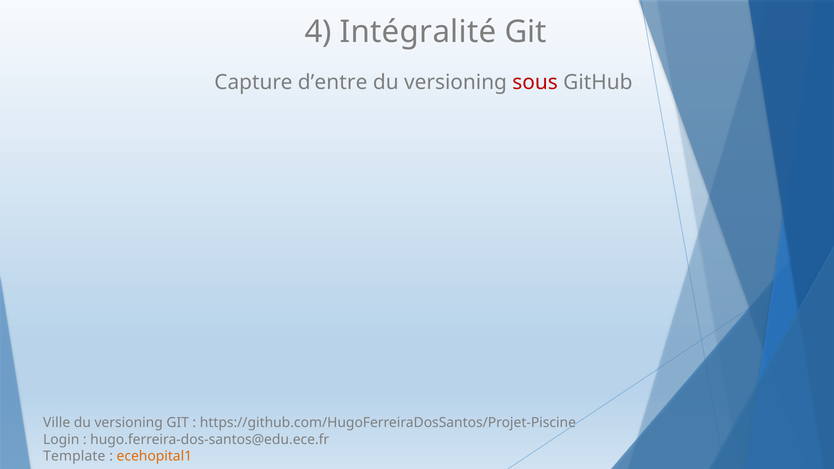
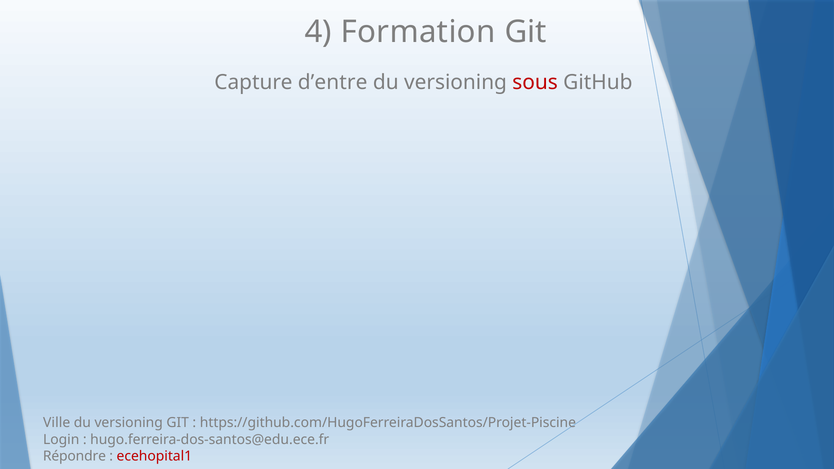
Intégralité: Intégralité -> Formation
Template: Template -> Répondre
ecehopital1 colour: orange -> red
